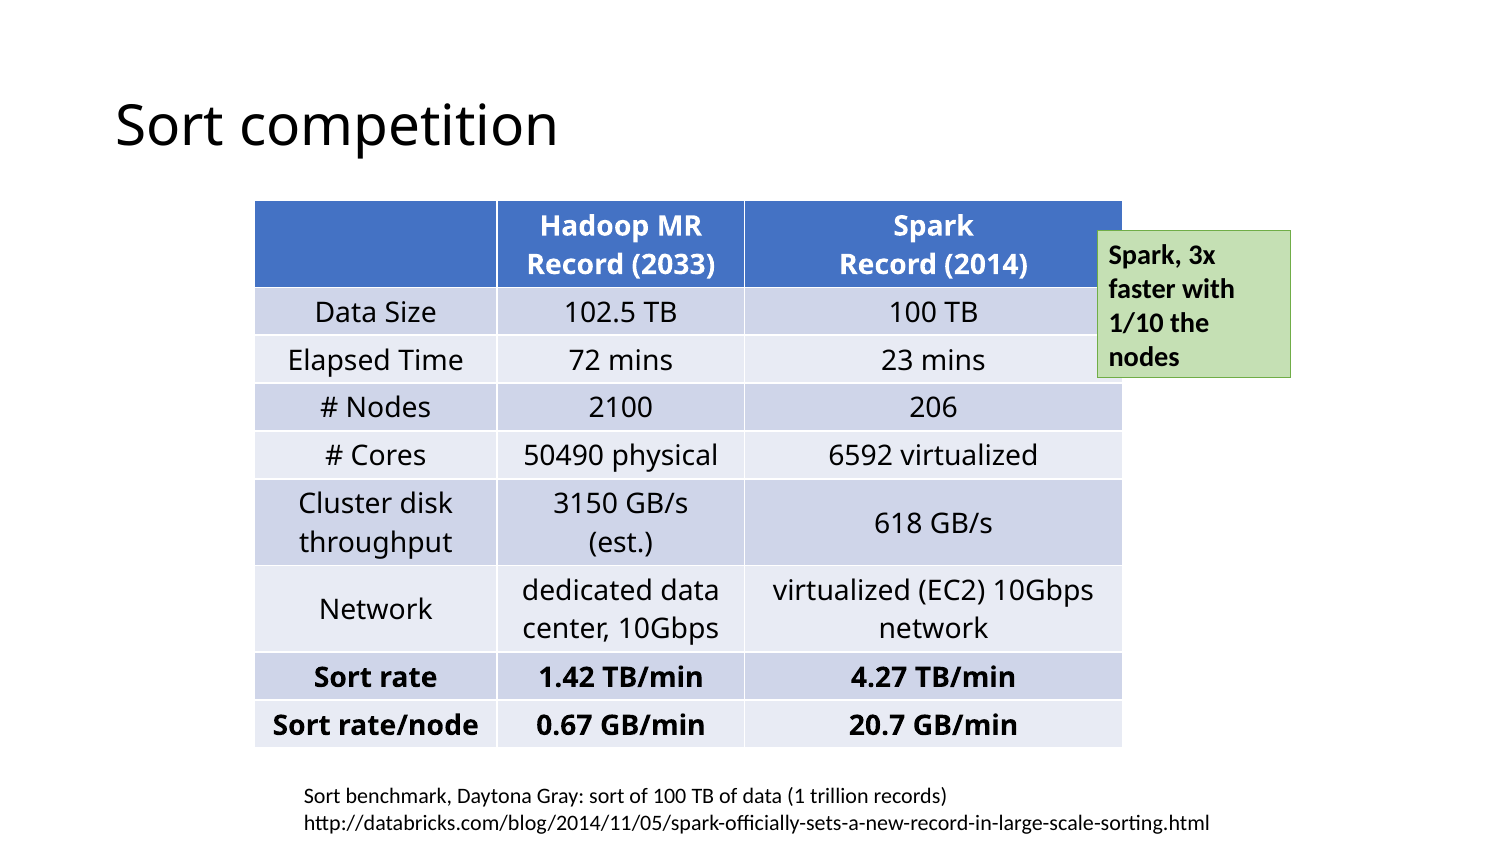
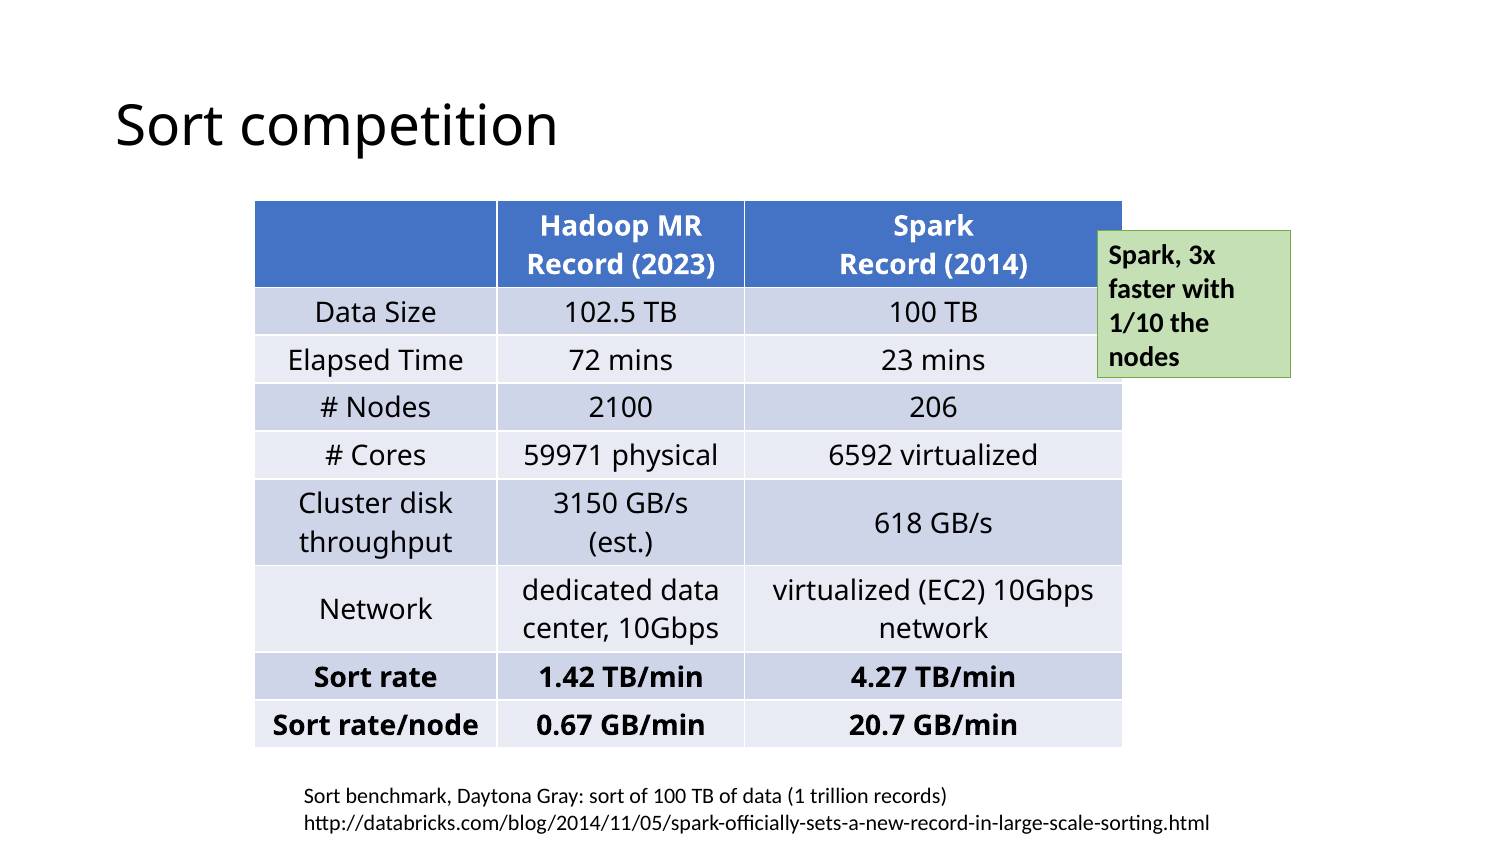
2033: 2033 -> 2023
50490: 50490 -> 59971
